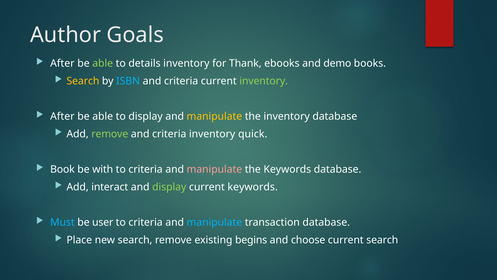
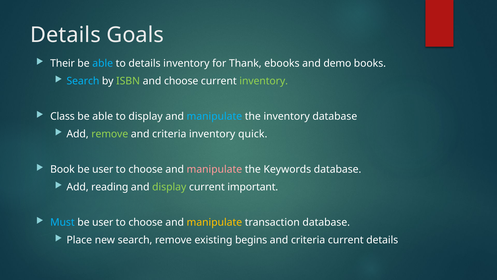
Author at (66, 35): Author -> Details
After at (62, 63): After -> Their
able at (103, 63) colour: light green -> light blue
Search at (83, 81) colour: yellow -> light blue
ISBN colour: light blue -> light green
criteria at (181, 81): criteria -> choose
After at (62, 116): After -> Class
manipulate at (214, 116) colour: yellow -> light blue
with at (103, 169): with -> user
criteria at (146, 169): criteria -> choose
interact: interact -> reading
current keywords: keywords -> important
criteria at (146, 222): criteria -> choose
manipulate at (214, 222) colour: light blue -> yellow
choose at (308, 240): choose -> criteria
current search: search -> details
